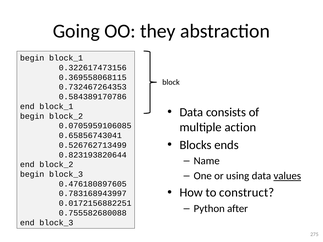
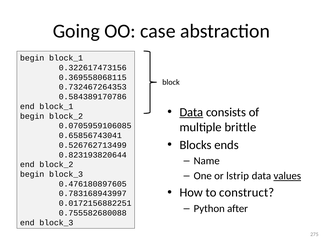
they: they -> case
Data at (191, 112) underline: none -> present
action: action -> brittle
using: using -> lstrip
